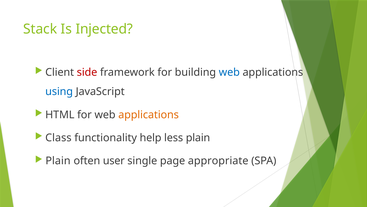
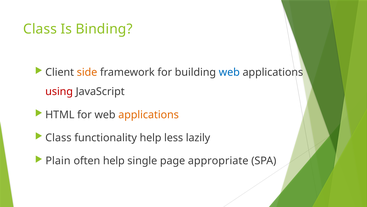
Stack at (40, 29): Stack -> Class
Injected: Injected -> Binding
side colour: red -> orange
using colour: blue -> red
less plain: plain -> lazily
often user: user -> help
